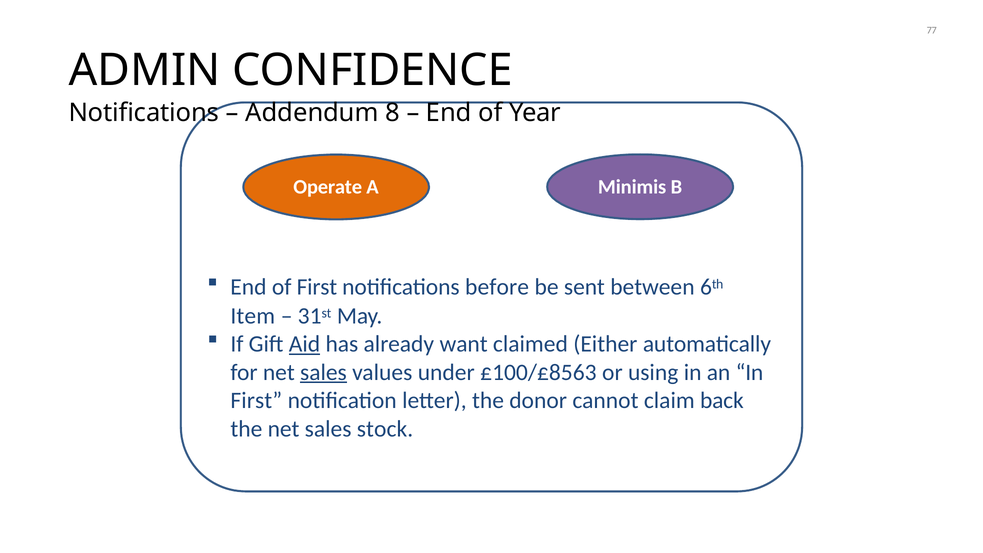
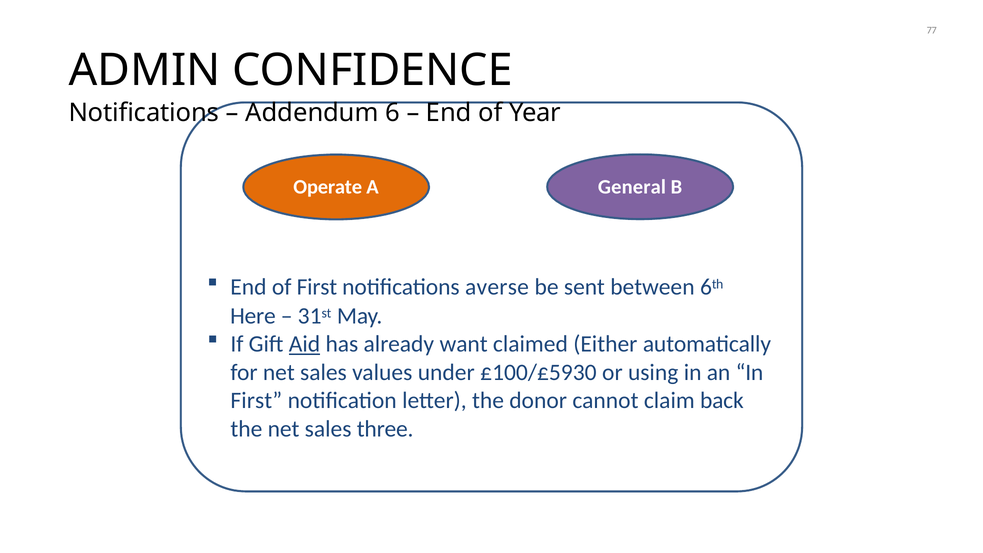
8: 8 -> 6
Minimis: Minimis -> General
before: before -> averse
Item: Item -> Here
sales at (323, 372) underline: present -> none
£100/£8563: £100/£8563 -> £100/£5930
stock: stock -> three
